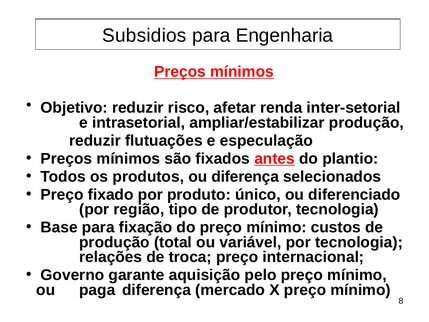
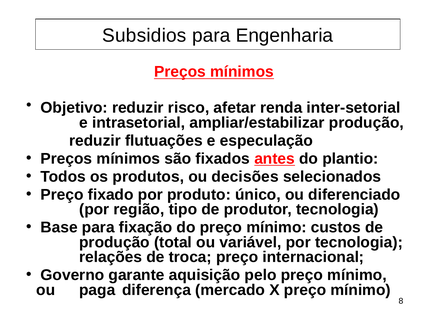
ou diferença: diferença -> decisões
